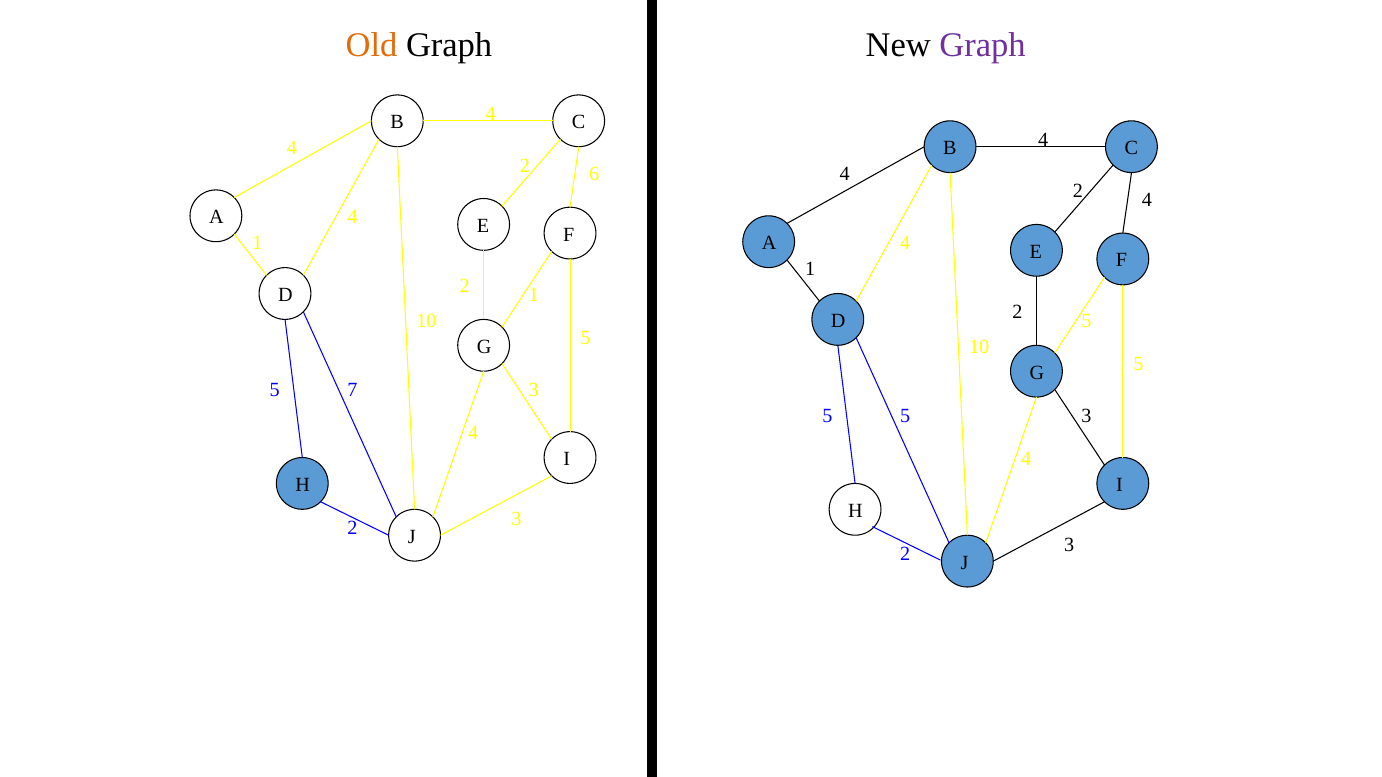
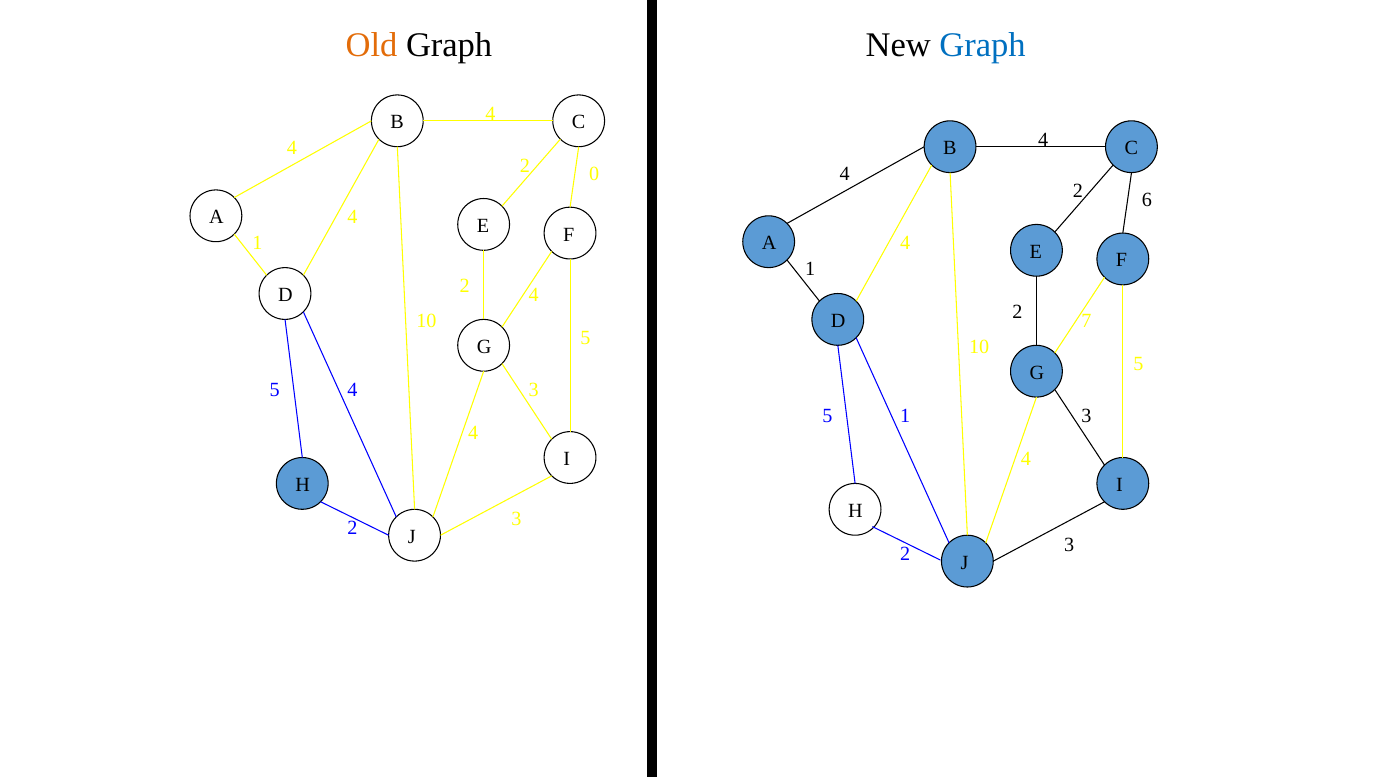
Graph at (983, 45) colour: purple -> blue
6: 6 -> 0
2 4: 4 -> 6
2 1: 1 -> 4
5 at (1086, 321): 5 -> 7
5 7: 7 -> 4
5 5: 5 -> 1
